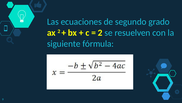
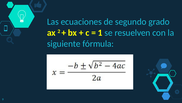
2 at (100, 33): 2 -> 1
